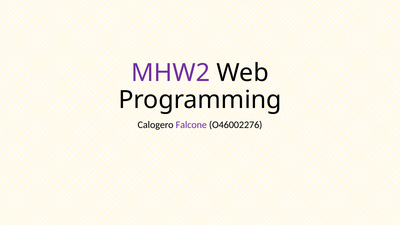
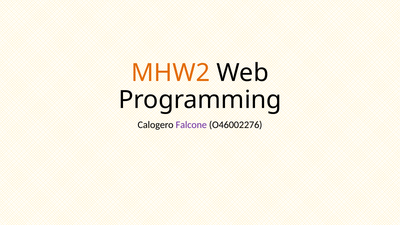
MHW2 colour: purple -> orange
